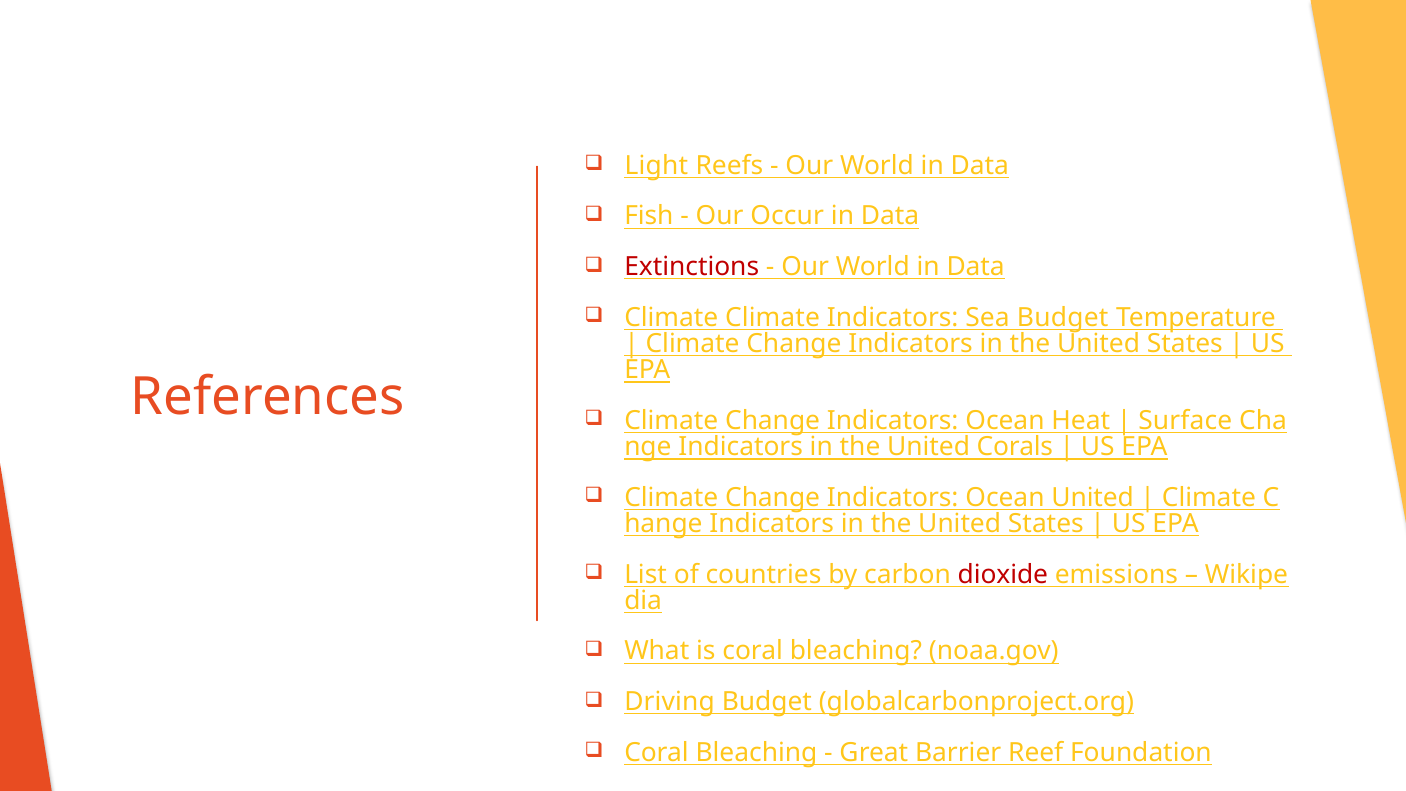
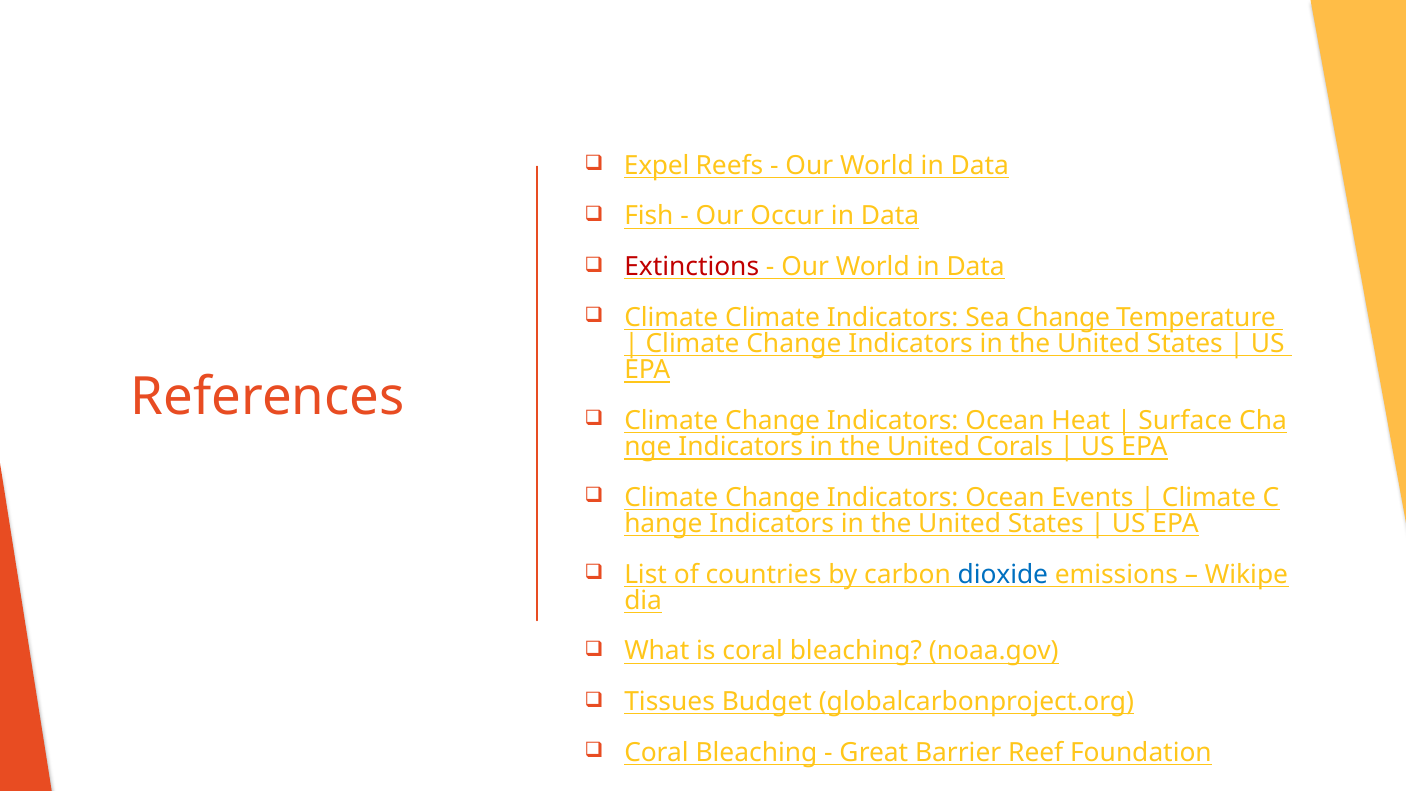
Light: Light -> Expel
Sea Budget: Budget -> Change
Ocean United: United -> Events
dioxide colour: red -> blue
Driving: Driving -> Tissues
